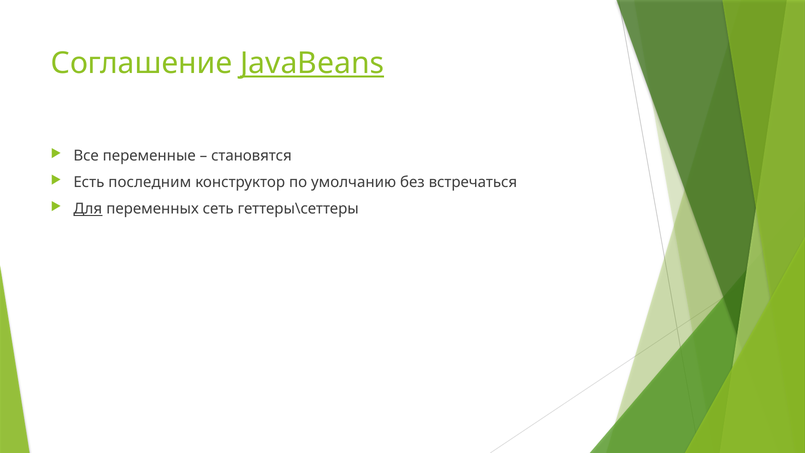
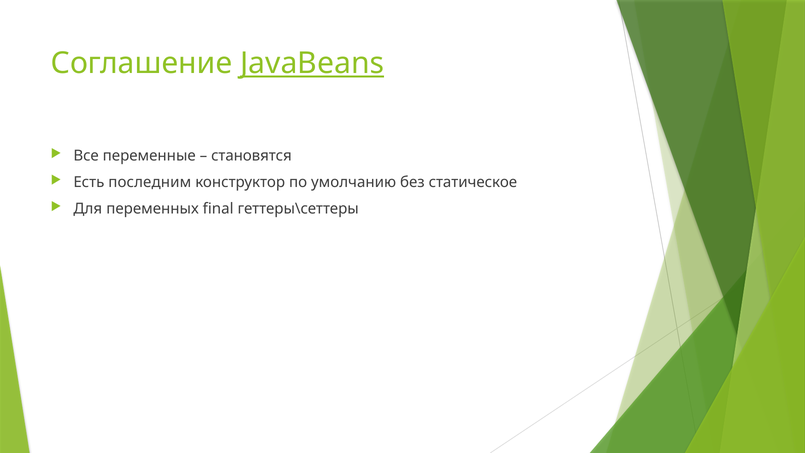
встречаться: встречаться -> статическое
Для underline: present -> none
сеть: сеть -> final
